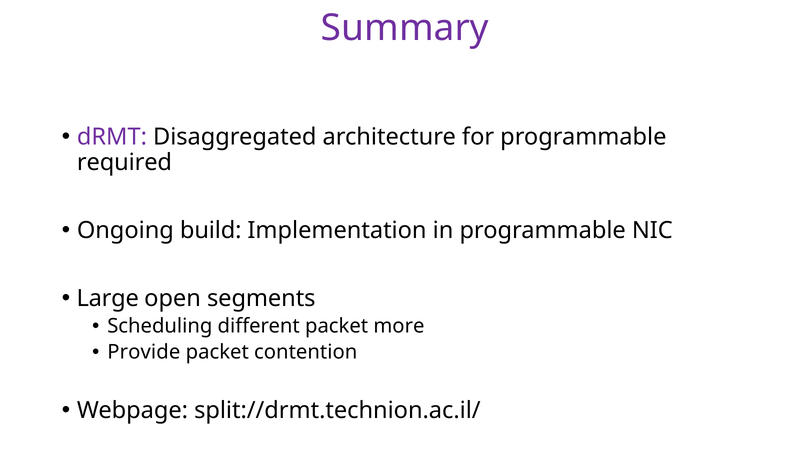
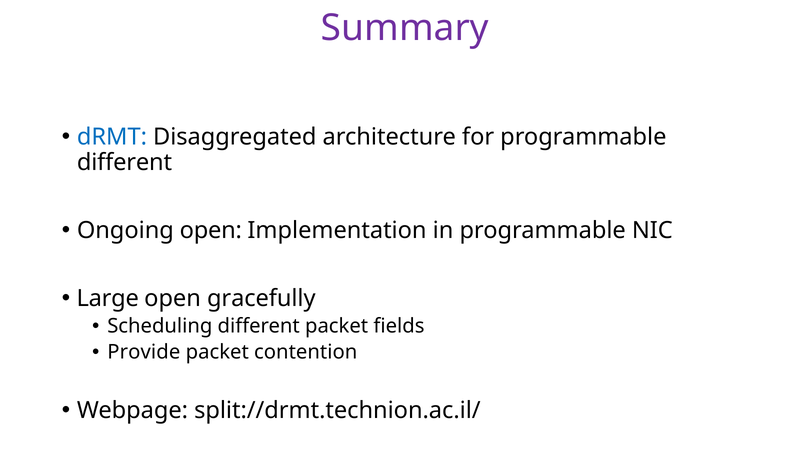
dRMT colour: purple -> blue
required at (124, 162): required -> different
Ongoing build: build -> open
segments: segments -> gracefully
more: more -> fields
